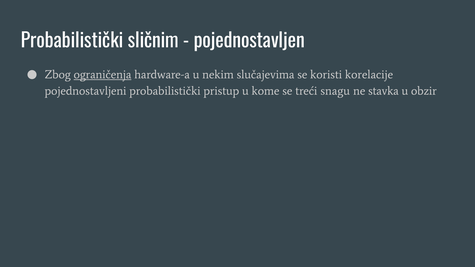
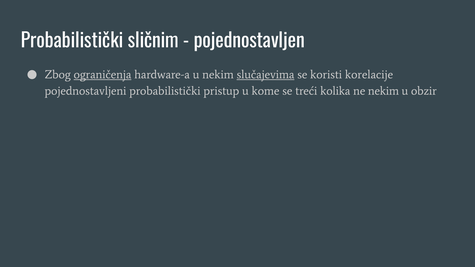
slučajevima underline: none -> present
snagu: snagu -> kolika
ne stavka: stavka -> nekim
